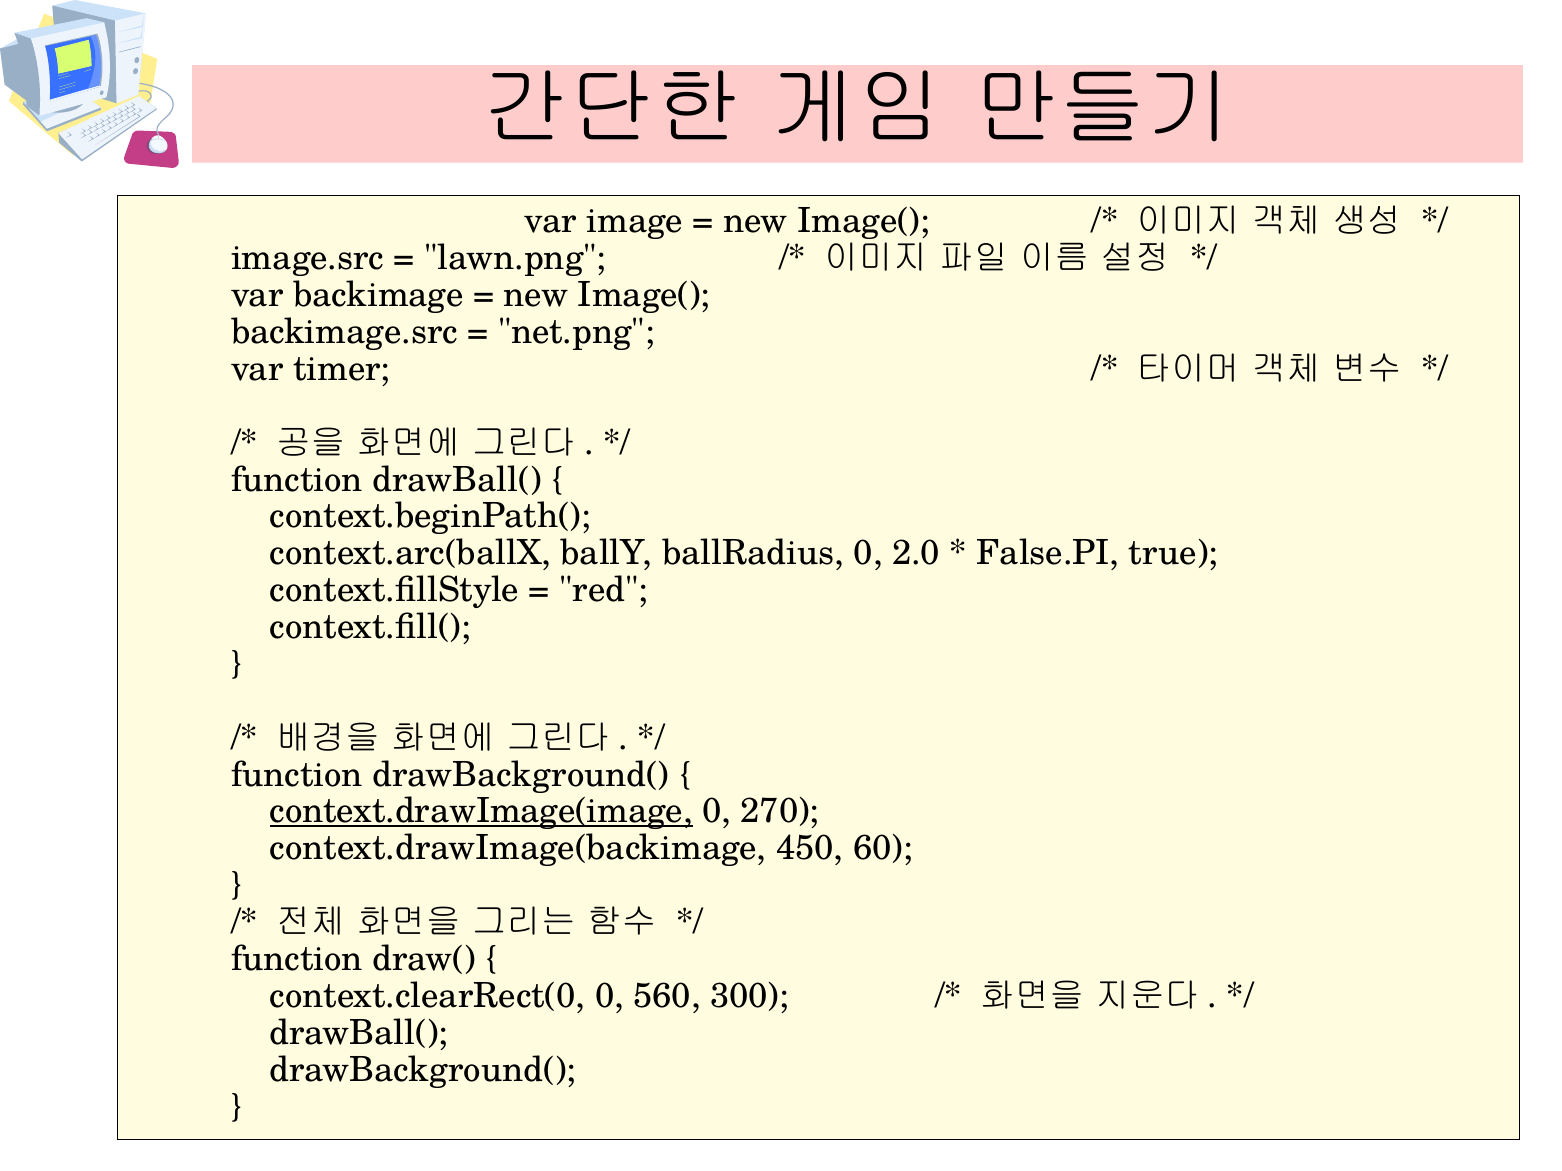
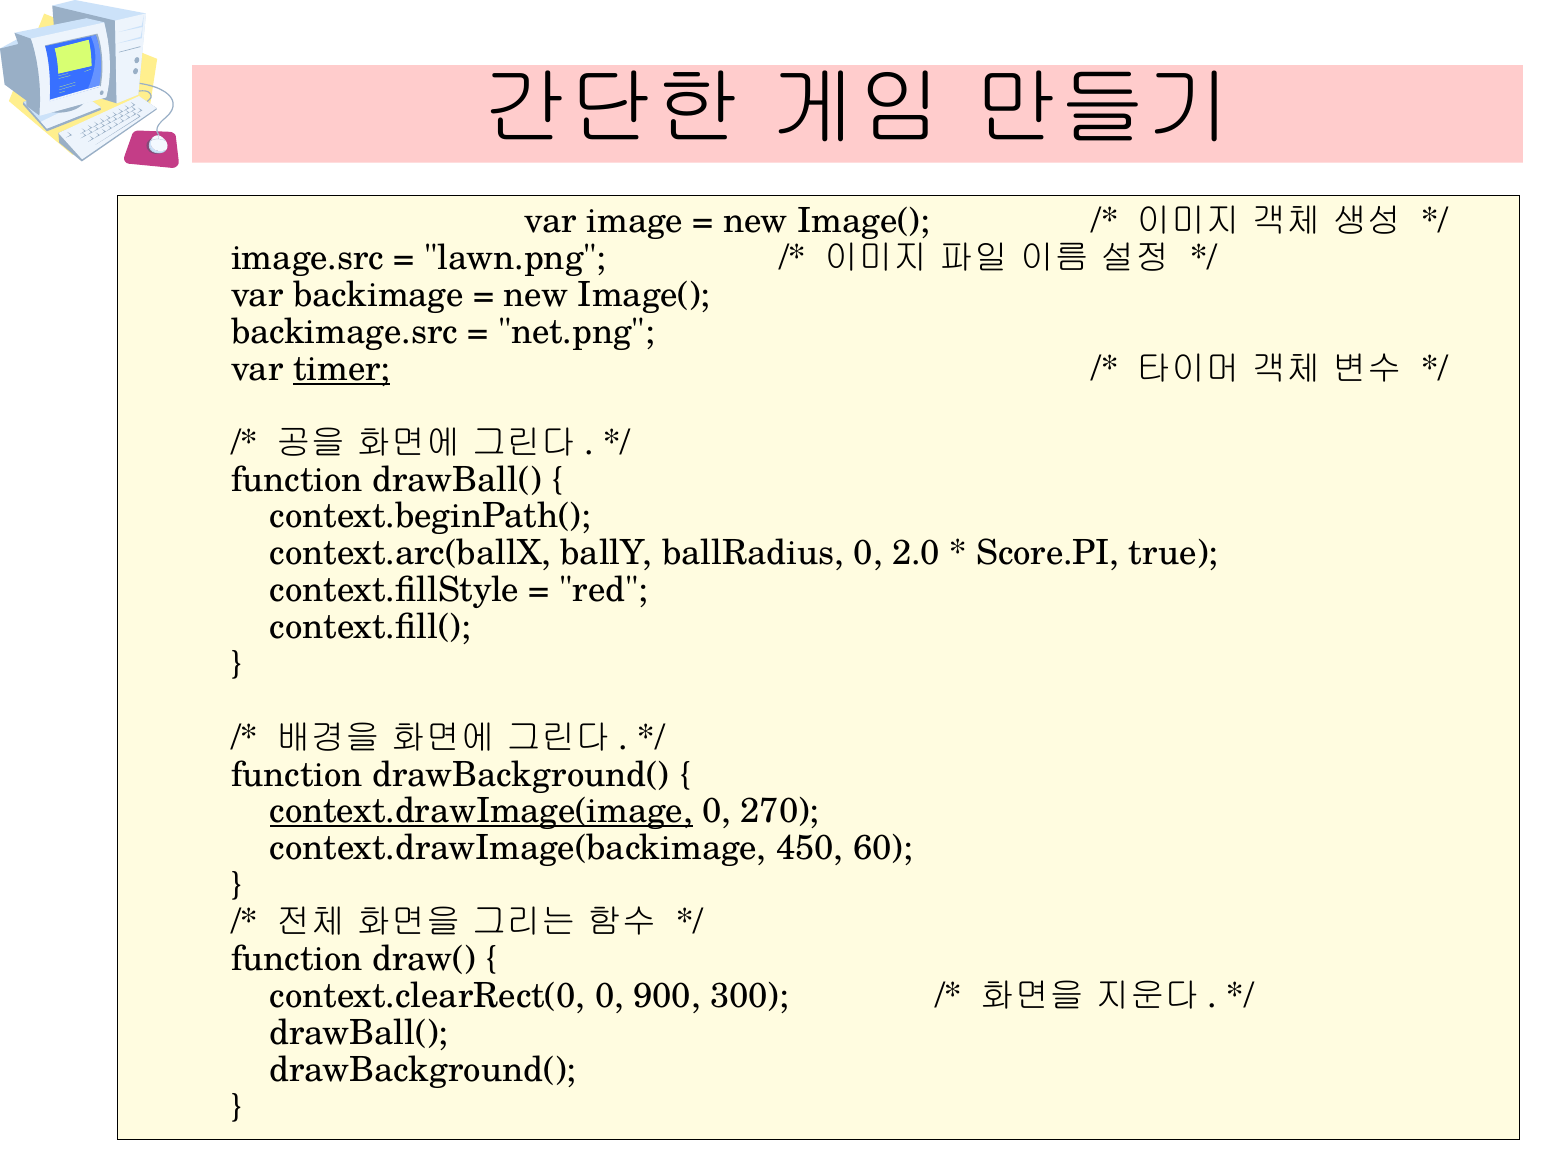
timer underline: none -> present
False.PI: False.PI -> Score.PI
560: 560 -> 900
